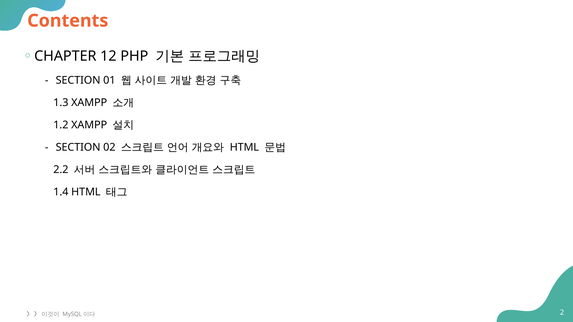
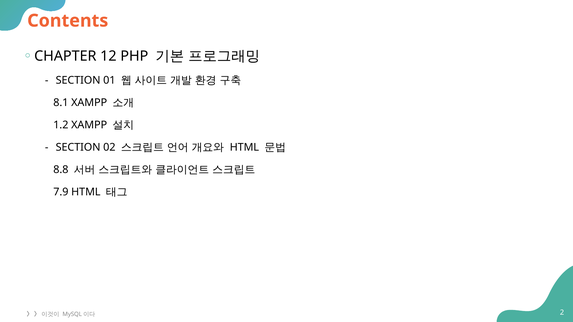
1.3: 1.3 -> 8.1
2.2: 2.2 -> 8.8
1.4: 1.4 -> 7.9
